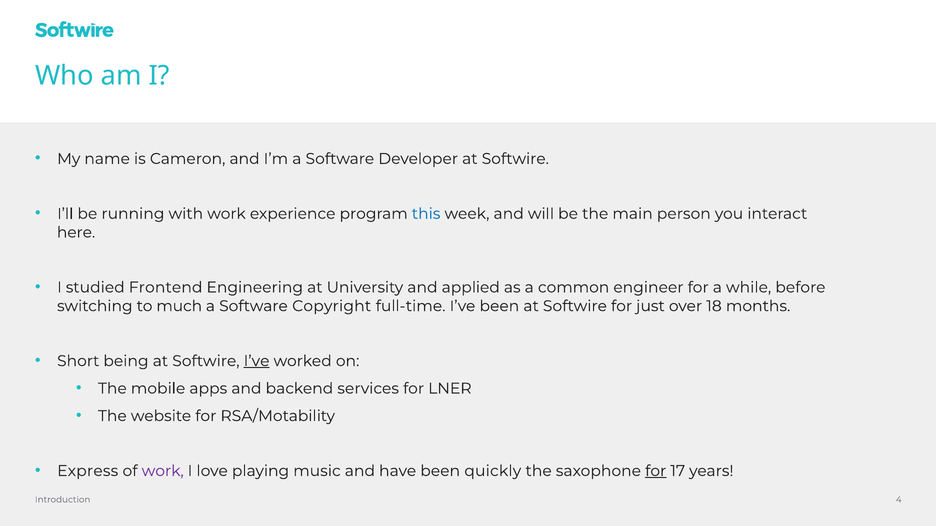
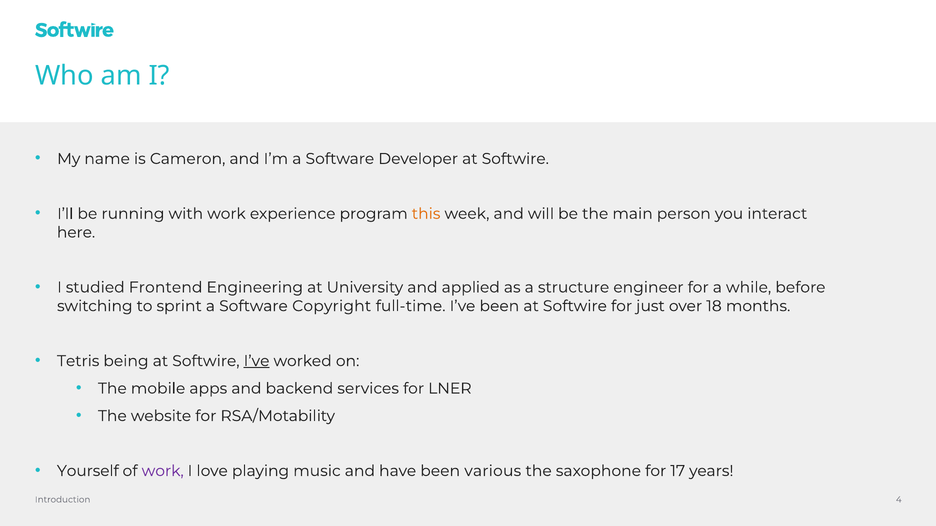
this colour: blue -> orange
common: common -> structure
much: much -> sprint
Short: Short -> Tetris
Express: Express -> Yourself
quickly: quickly -> various
for at (656, 471) underline: present -> none
